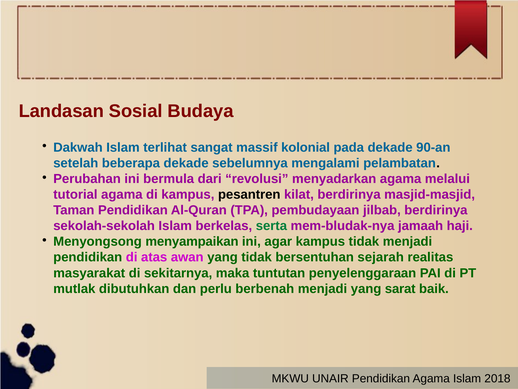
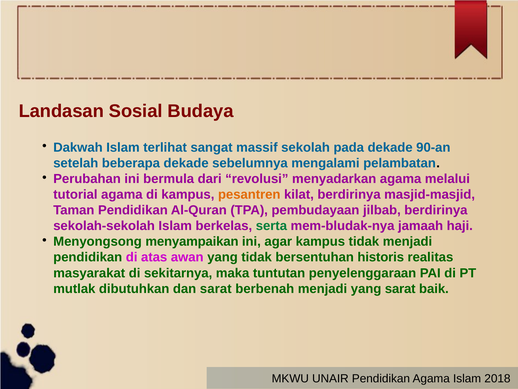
kolonial: kolonial -> sekolah
pesantren colour: black -> orange
sejarah: sejarah -> historis
dan perlu: perlu -> sarat
